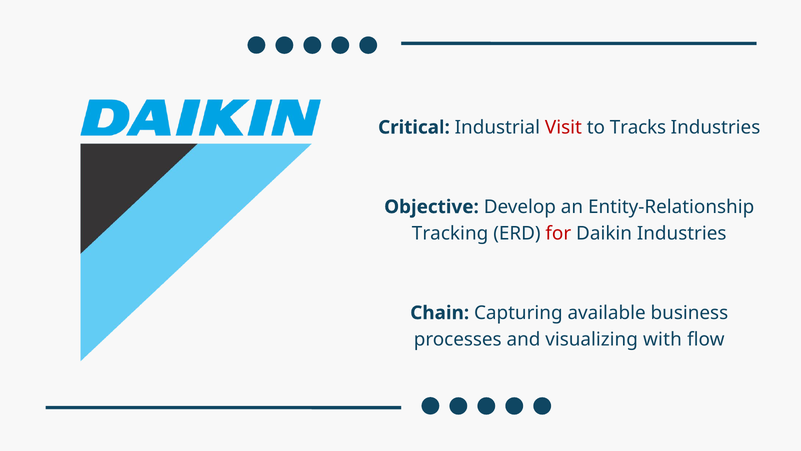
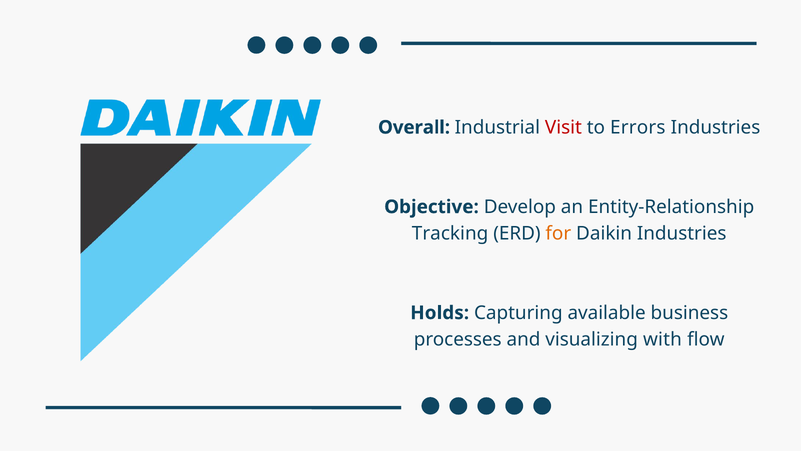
Critical: Critical -> Overall
Tracks: Tracks -> Errors
for colour: red -> orange
Chain: Chain -> Holds
